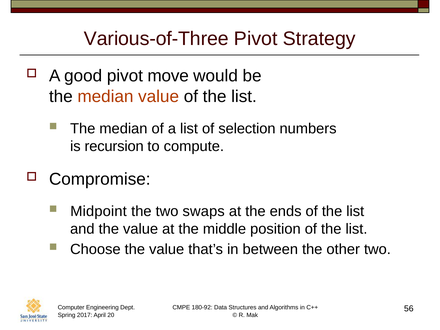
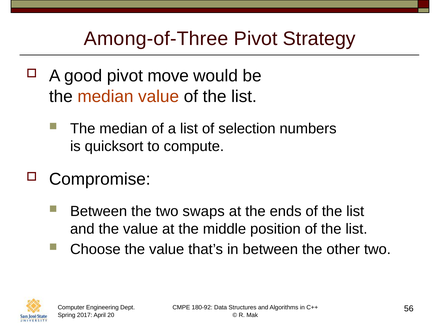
Various-of-Three: Various-of-Three -> Among-of-Three
recursion: recursion -> quicksort
Midpoint at (99, 211): Midpoint -> Between
